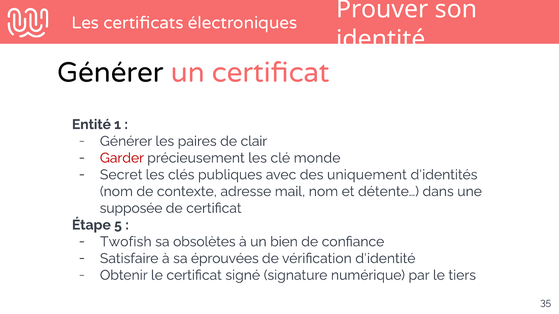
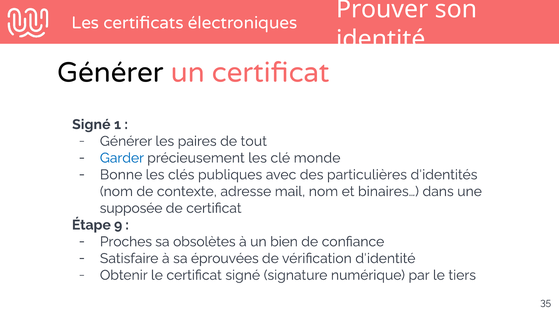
Entité at (91, 125): Entité -> Signé
clair: clair -> tout
Garder colour: red -> blue
Secret: Secret -> Bonne
uniquement: uniquement -> particulières
détente…: détente… -> binaires…
5: 5 -> 9
Twofish: Twofish -> Proches
